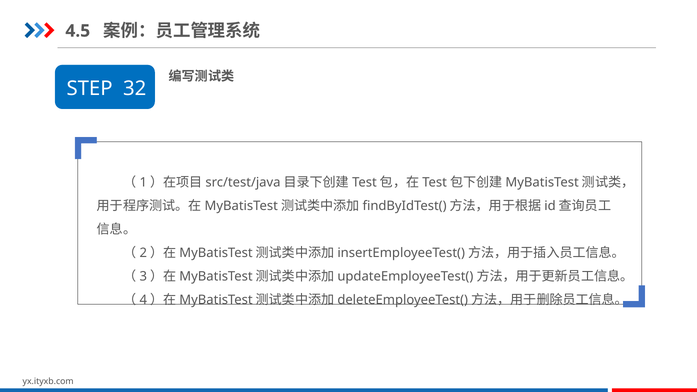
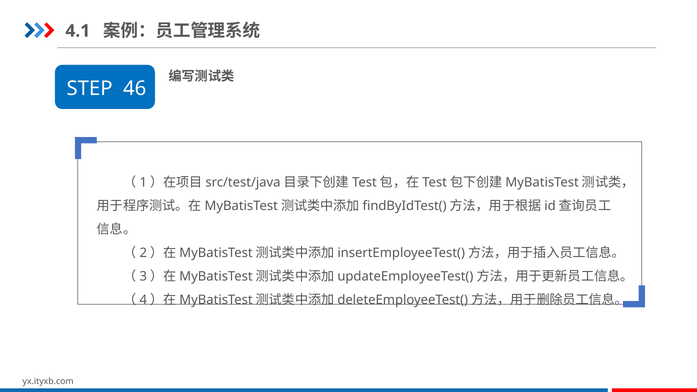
4.5: 4.5 -> 4.1
32: 32 -> 46
